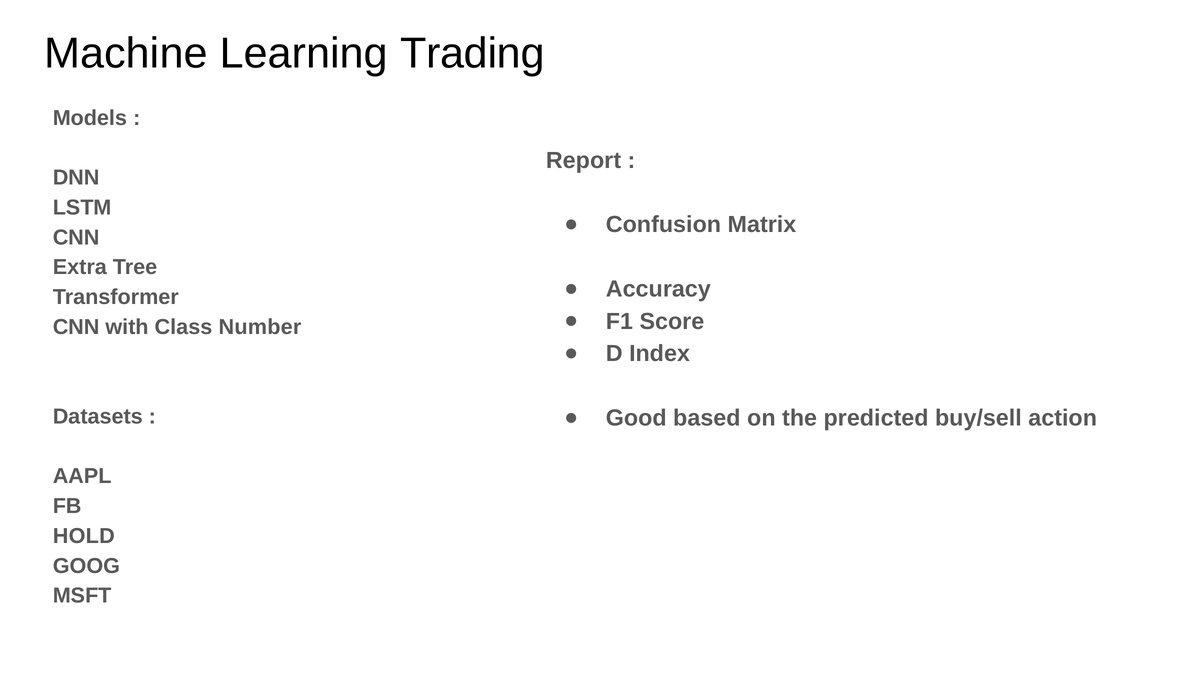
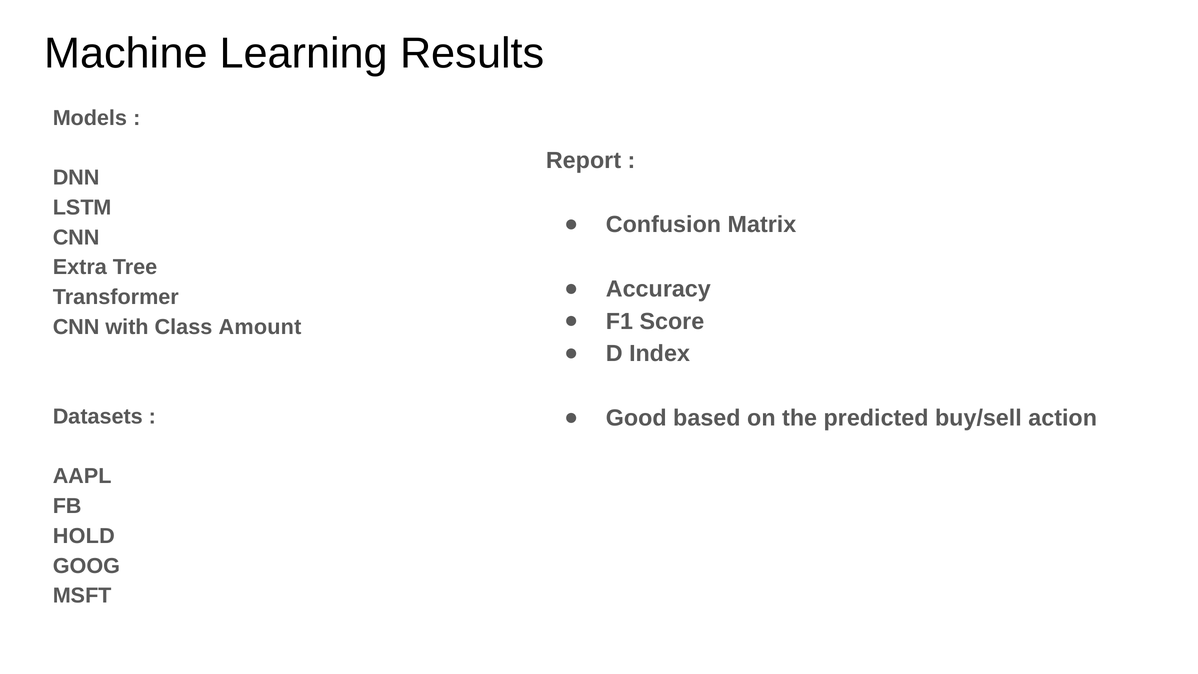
Trading: Trading -> Results
Number: Number -> Amount
